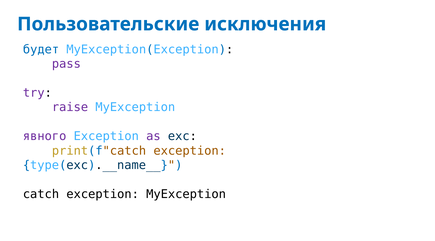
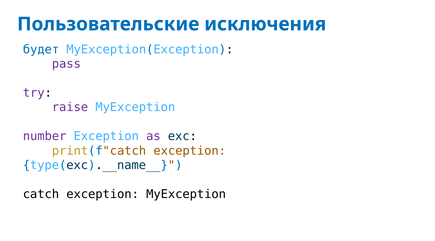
явного: явного -> number
